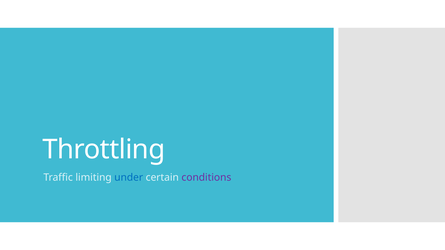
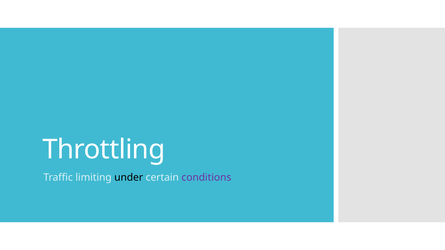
under colour: blue -> black
